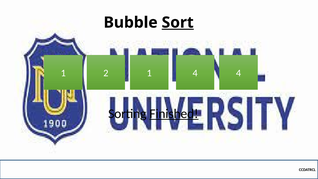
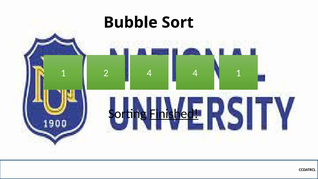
Sort underline: present -> none
2 1: 1 -> 4
4 4: 4 -> 1
